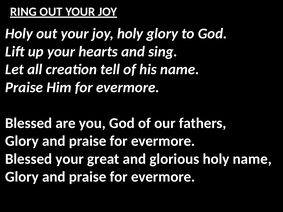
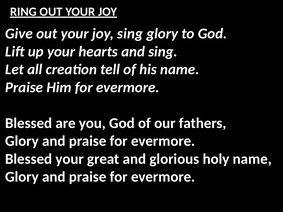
Holy at (19, 34): Holy -> Give
holy at (130, 34): holy -> sing
